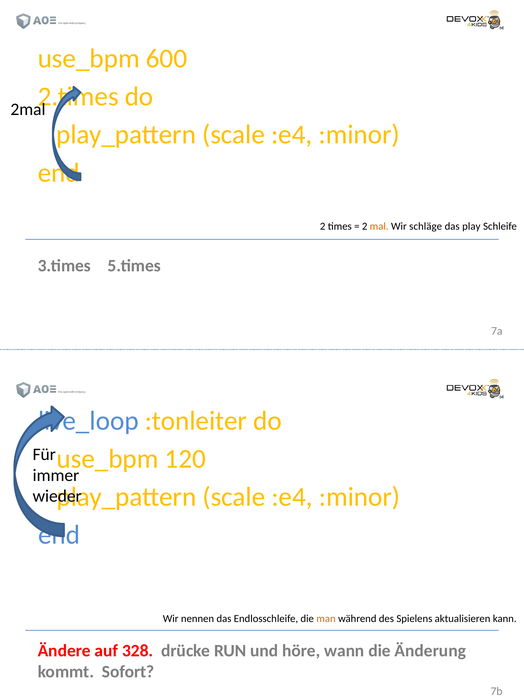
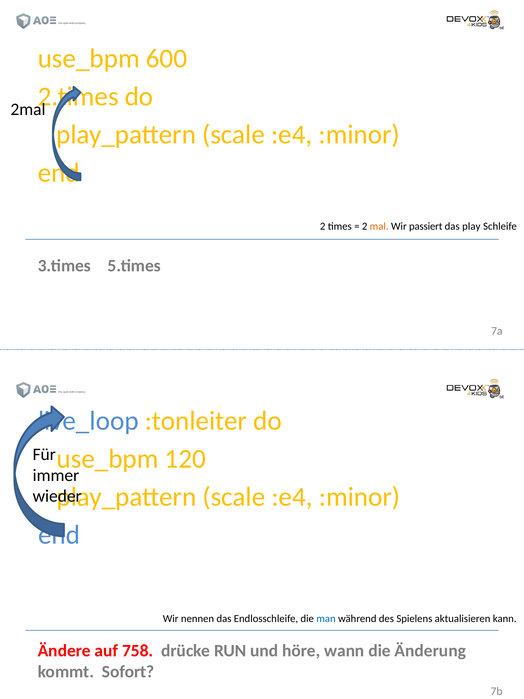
schläge: schläge -> passiert
man colour: orange -> blue
328: 328 -> 758
